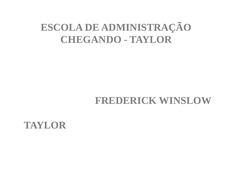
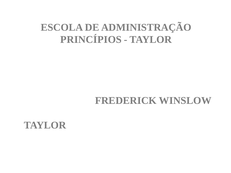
CHEGANDO: CHEGANDO -> PRINCÍPIOS
